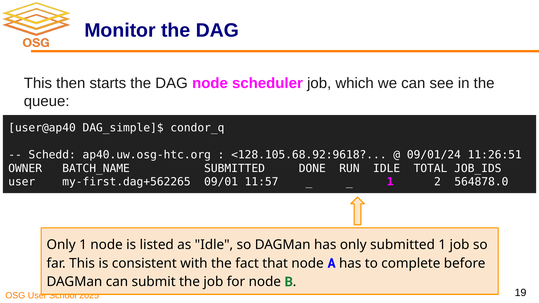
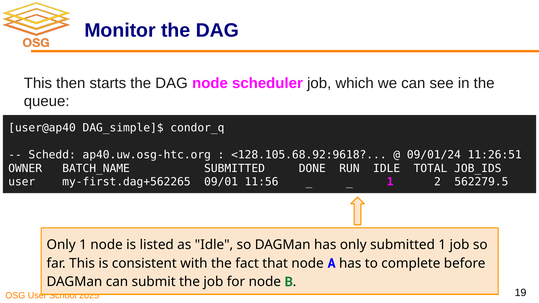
11:57: 11:57 -> 11:56
564878.0: 564878.0 -> 562279.5
